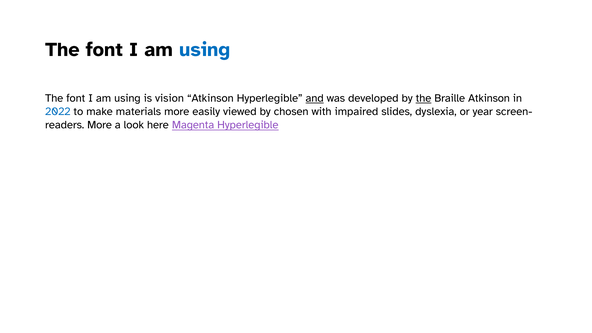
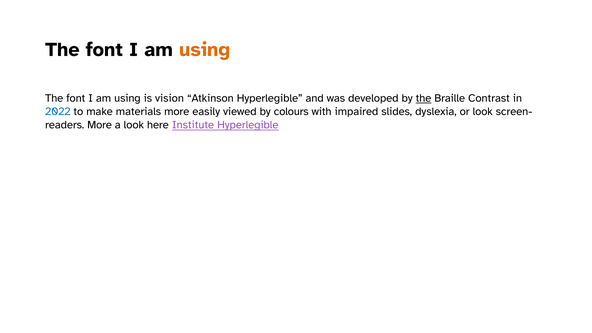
using at (205, 50) colour: blue -> orange
and underline: present -> none
Braille Atkinson: Atkinson -> Contrast
chosen: chosen -> colours
or year: year -> look
Magenta: Magenta -> Institute
